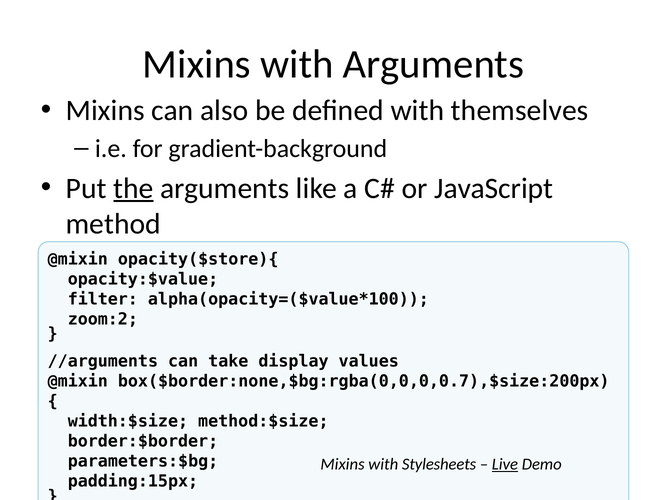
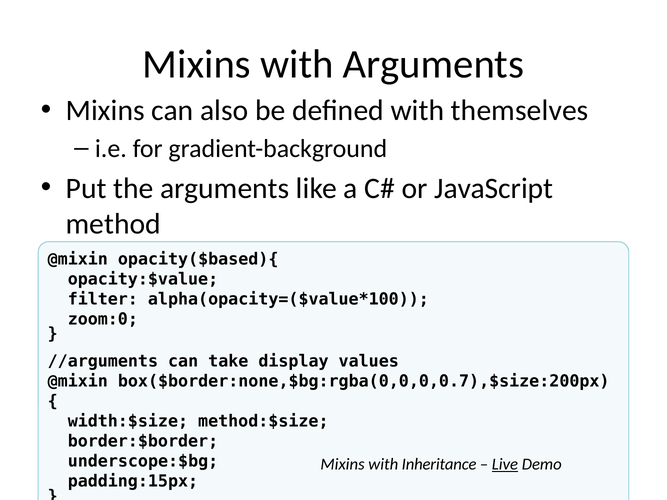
the underline: present -> none
opacity($store){: opacity($store){ -> opacity($based){
zoom:2: zoom:2 -> zoom:0
parameters:$bg: parameters:$bg -> underscope:$bg
Stylesheets: Stylesheets -> Inheritance
